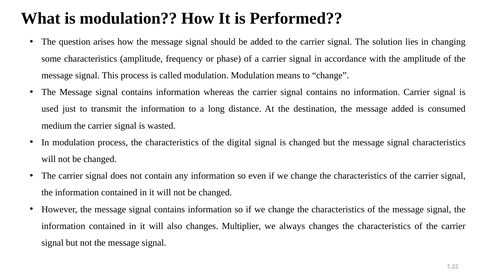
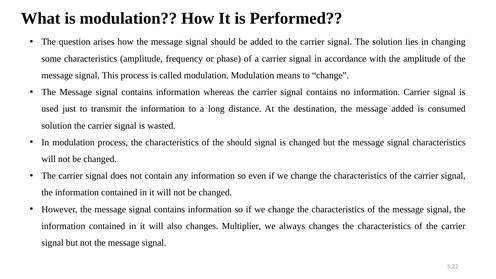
medium at (57, 126): medium -> solution
the digital: digital -> should
